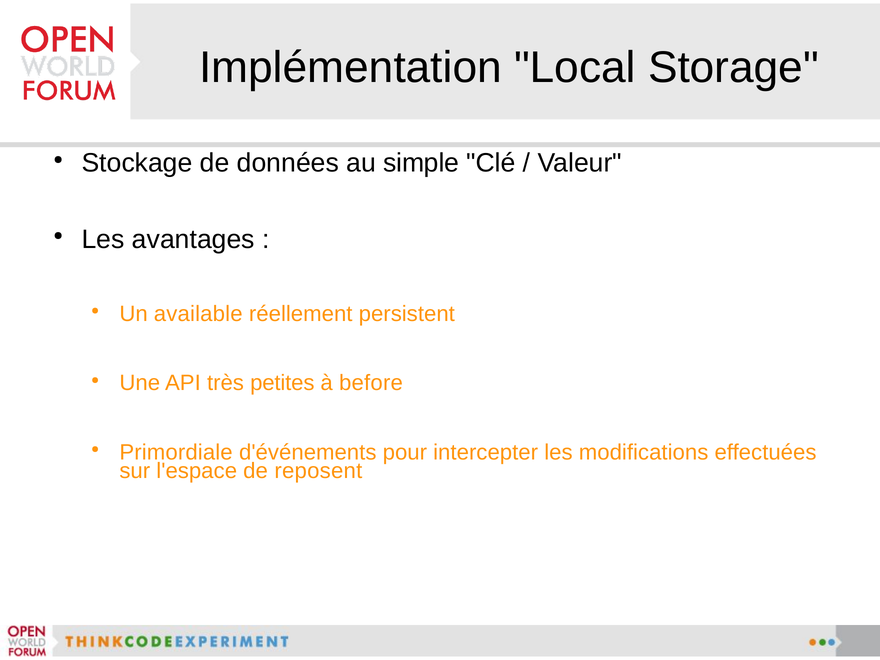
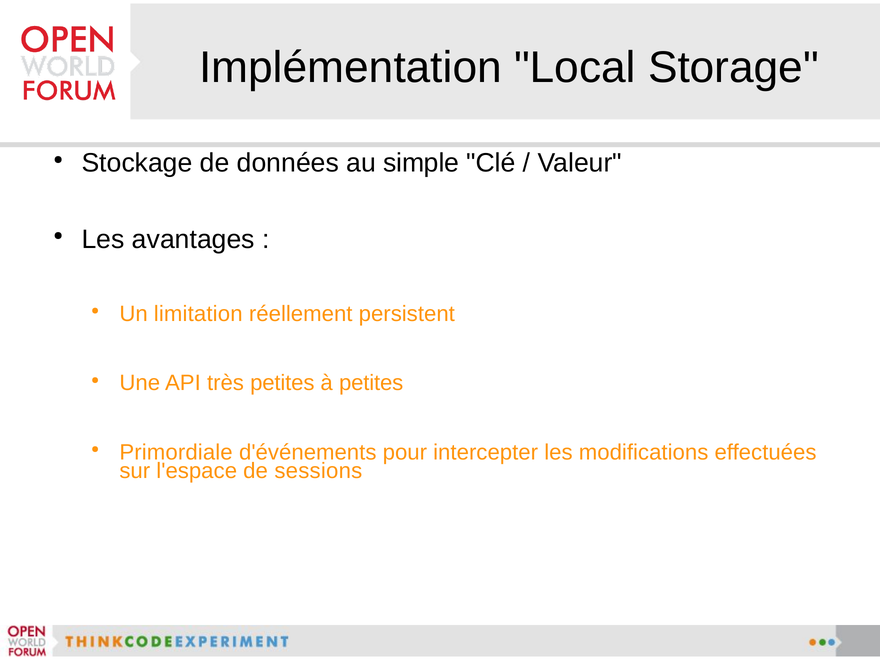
available: available -> limitation
à before: before -> petites
reposent: reposent -> sessions
